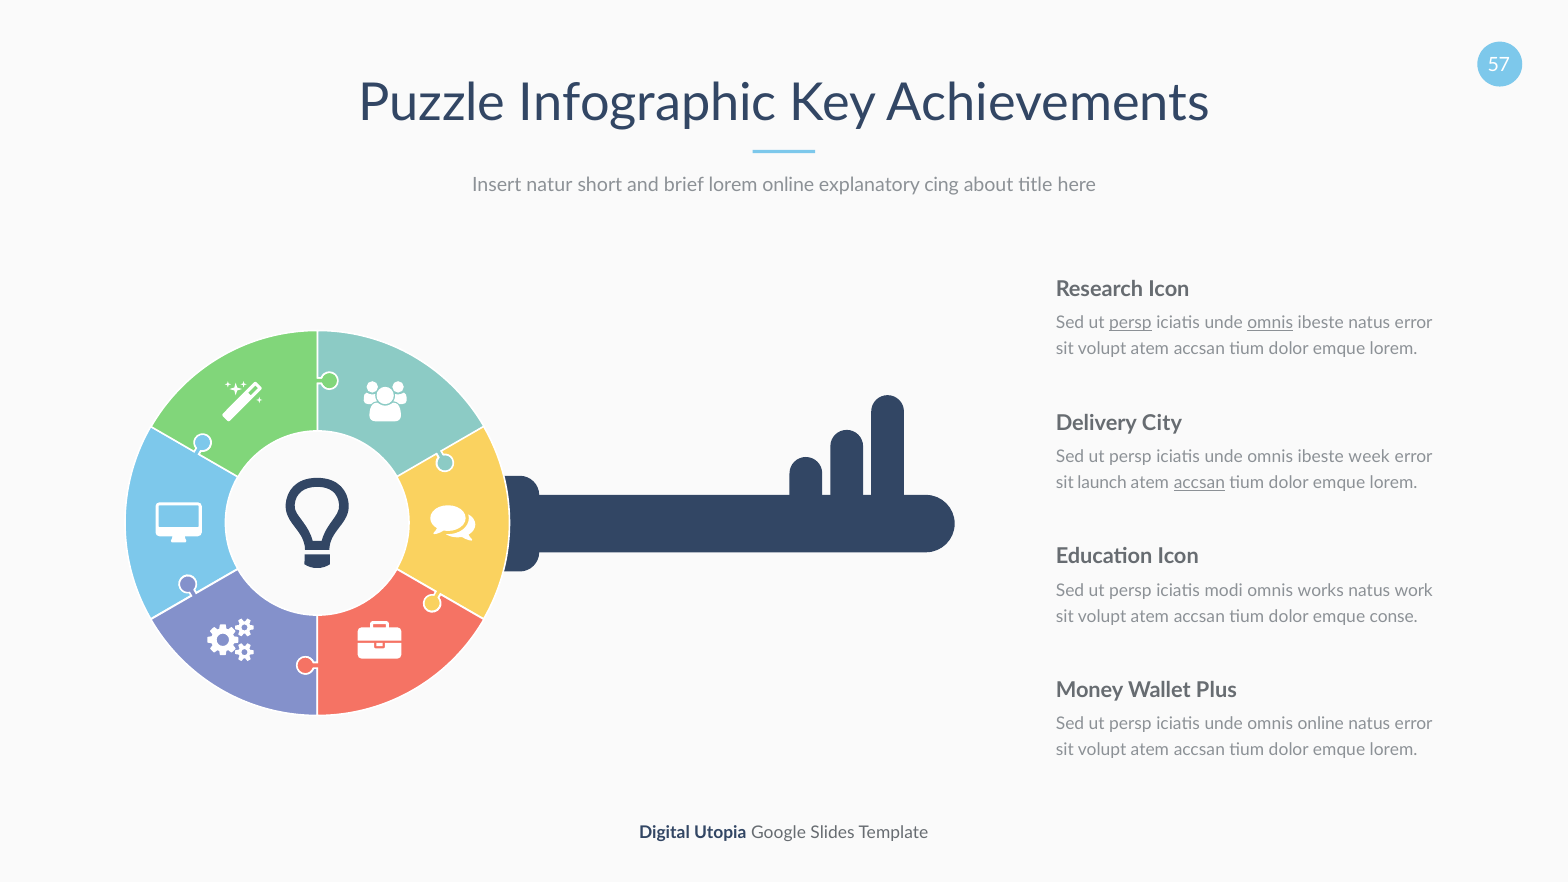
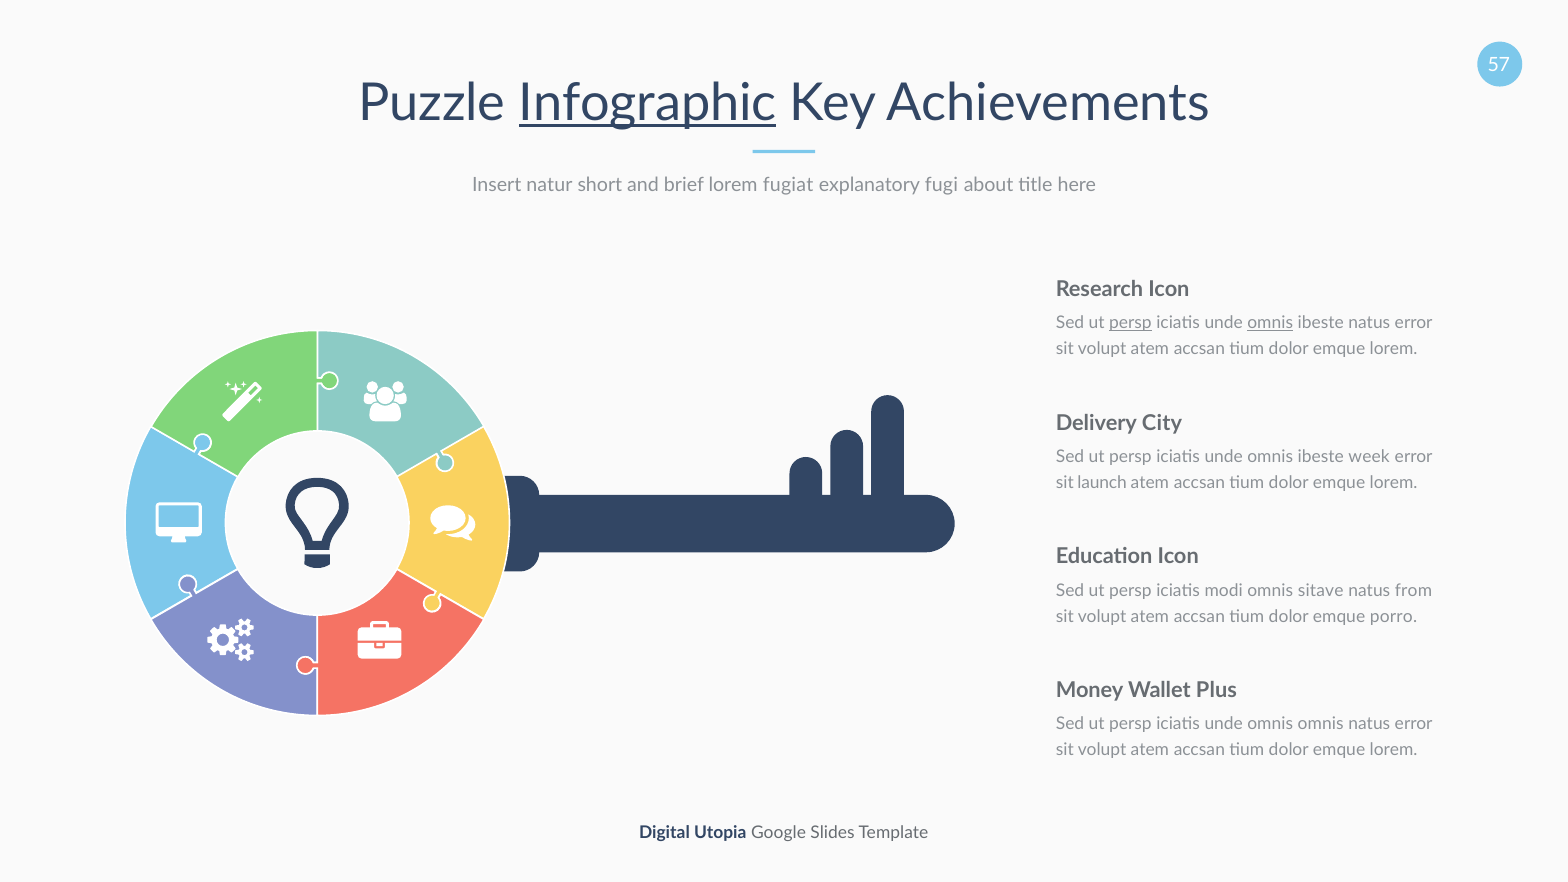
Infographic underline: none -> present
lorem online: online -> fugiat
cing: cing -> fugi
accsan at (1199, 483) underline: present -> none
works: works -> sitave
work: work -> from
conse: conse -> porro
omnis online: online -> omnis
